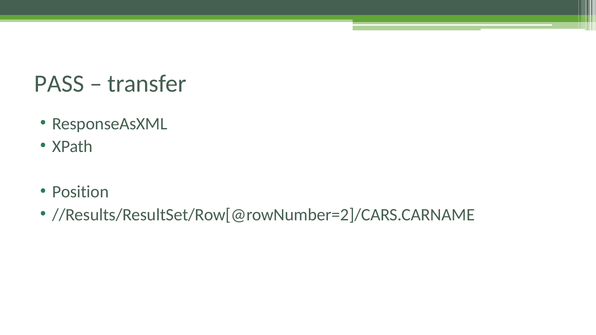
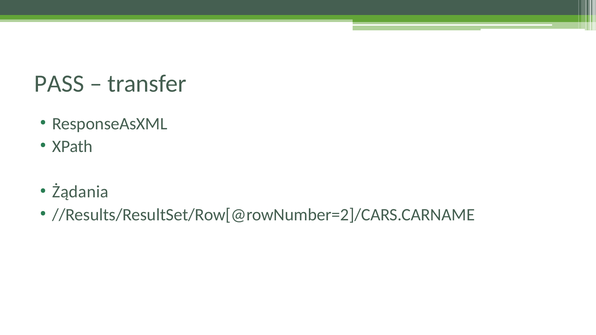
Position: Position -> Żądania
